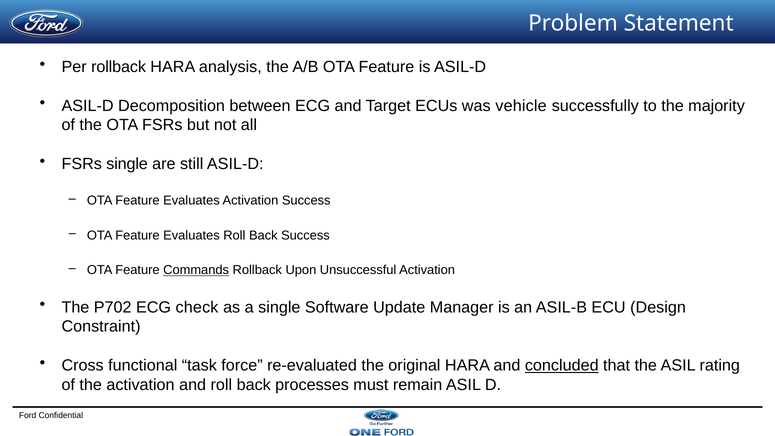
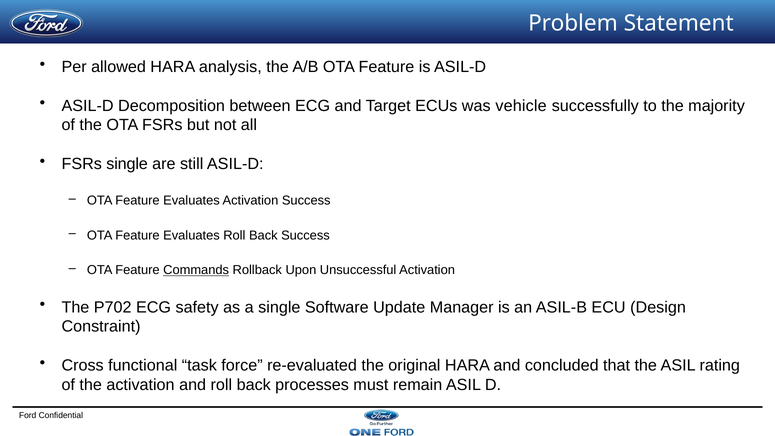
Per rollback: rollback -> allowed
check: check -> safety
concluded underline: present -> none
